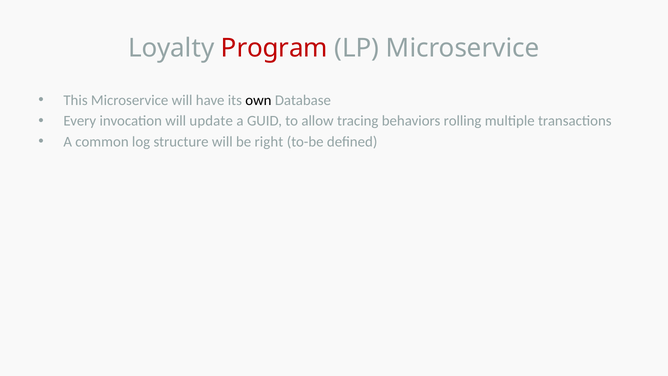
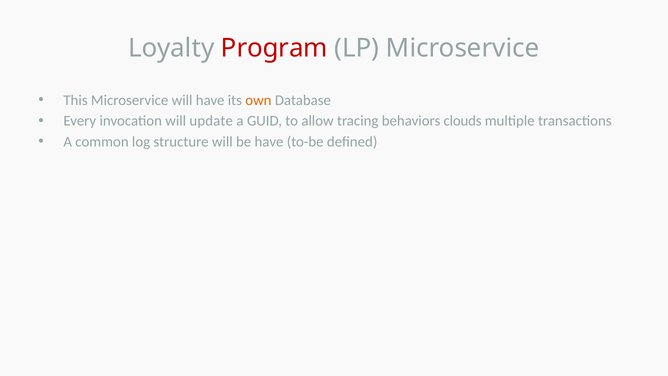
own colour: black -> orange
rolling: rolling -> clouds
be right: right -> have
